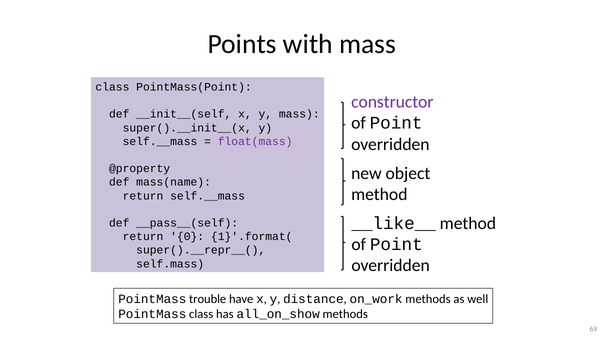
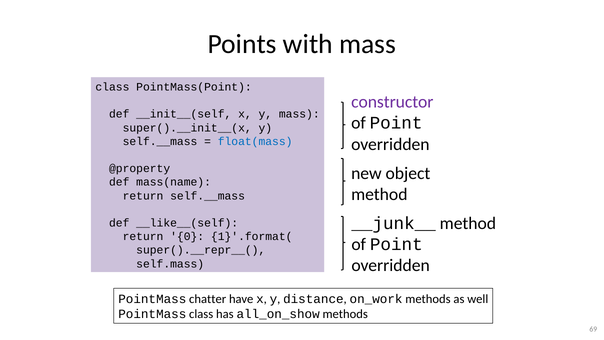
float(mass colour: purple -> blue
__like__: __like__ -> __junk__
__pass__(self: __pass__(self -> __like__(self
trouble: trouble -> chatter
